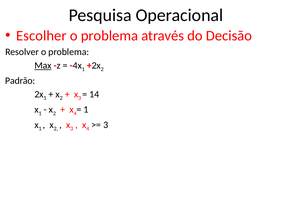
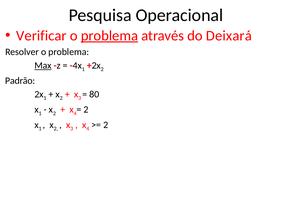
Escolher: Escolher -> Verificar
problema at (109, 36) underline: none -> present
Decisão: Decisão -> Deixará
14: 14 -> 80
1 at (86, 110): 1 -> 2
3 at (106, 125): 3 -> 2
